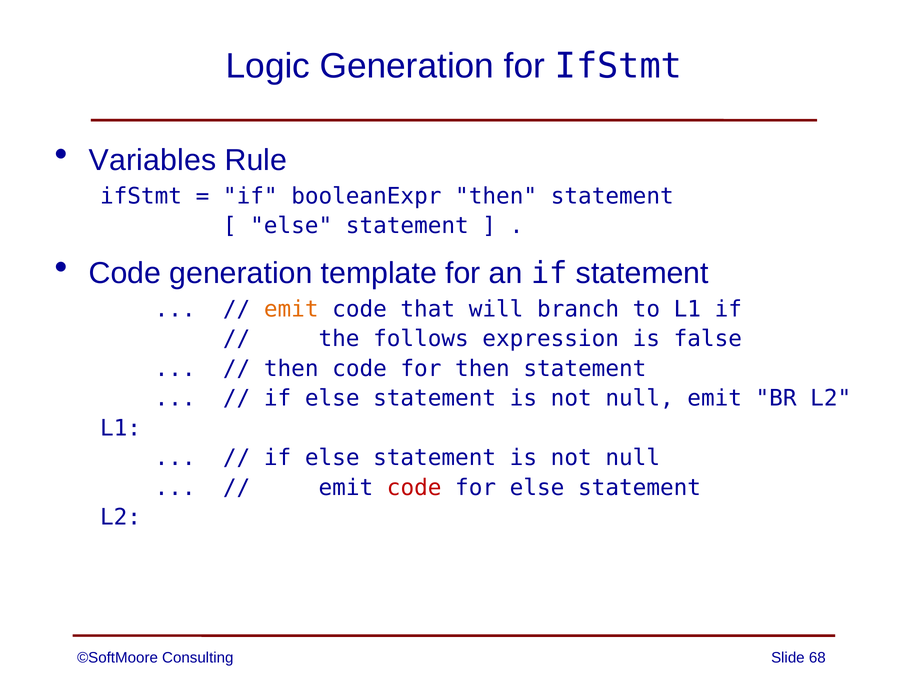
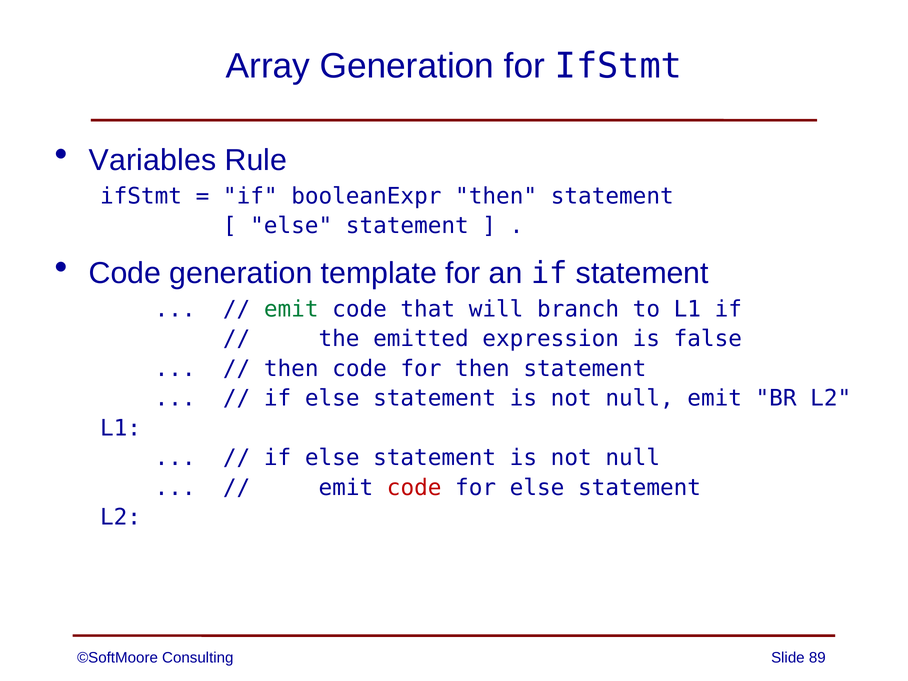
Logic: Logic -> Array
emit at (291, 309) colour: orange -> green
follows: follows -> emitted
68: 68 -> 89
